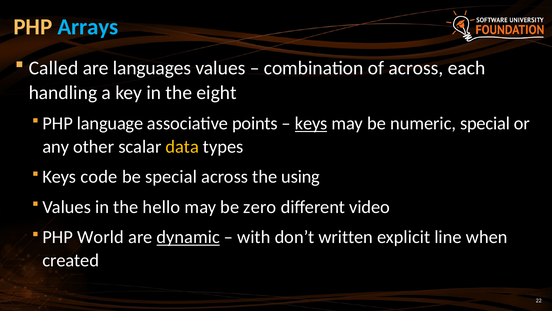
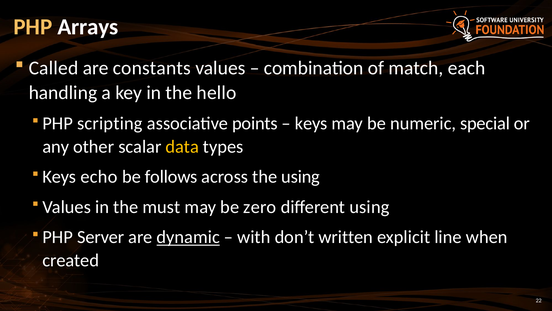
Arrays colour: light blue -> white
languages: languages -> constants
of across: across -> match
eight: eight -> hello
language: language -> scripting
keys at (311, 123) underline: present -> none
code: code -> echo
be special: special -> follows
hello: hello -> must
different video: video -> using
World: World -> Server
